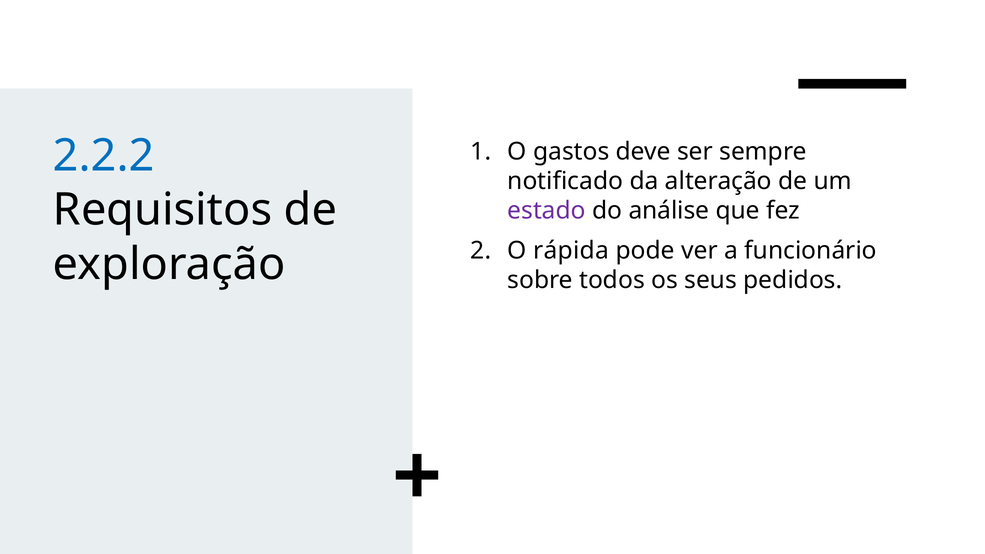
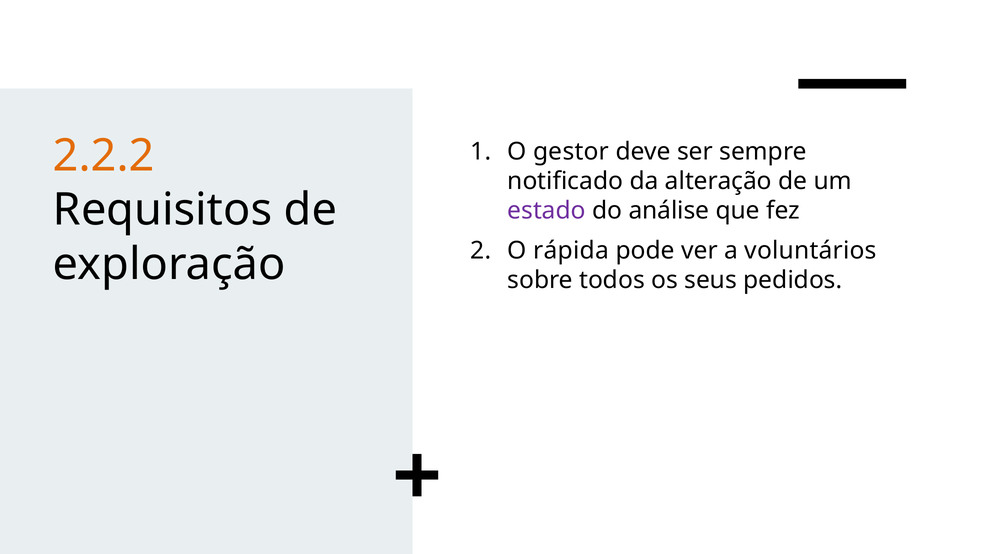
2.2.2 colour: blue -> orange
gastos: gastos -> gestor
funcionário: funcionário -> voluntários
